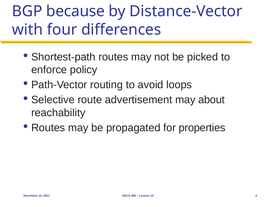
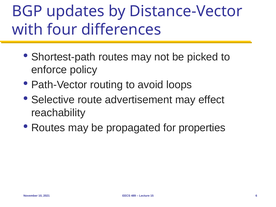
because: because -> updates
about: about -> effect
